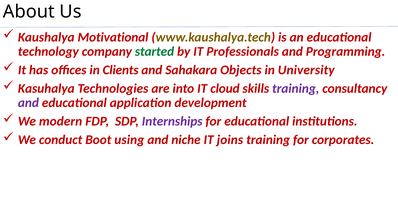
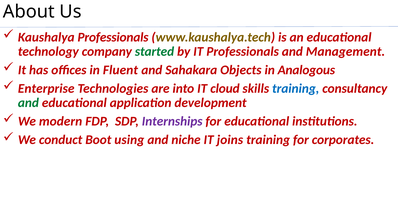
Kaushalya Motivational: Motivational -> Professionals
Programming: Programming -> Management
Clients: Clients -> Fluent
University: University -> Analogous
Kasuhalya: Kasuhalya -> Enterprise
training at (296, 88) colour: purple -> blue
and at (28, 103) colour: purple -> green
